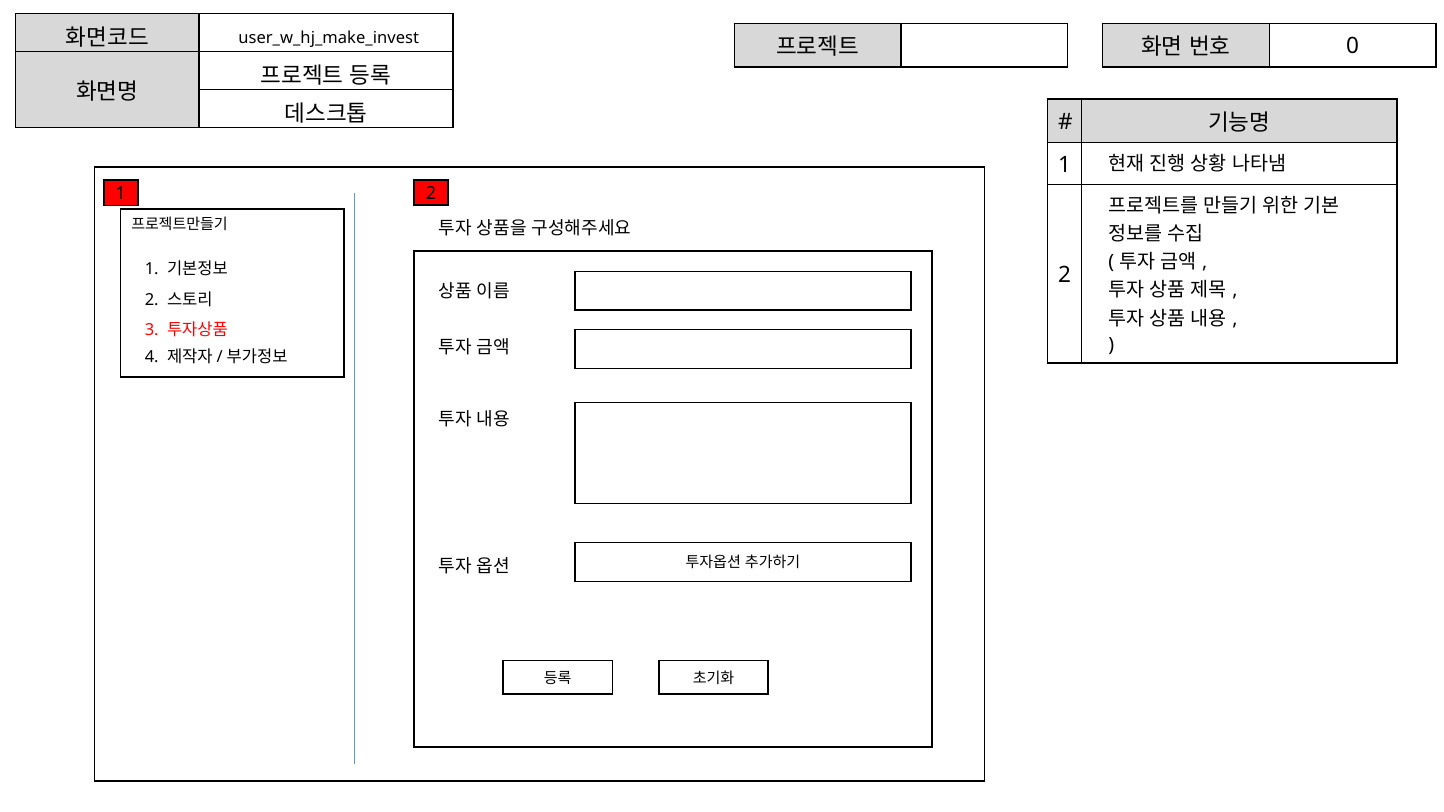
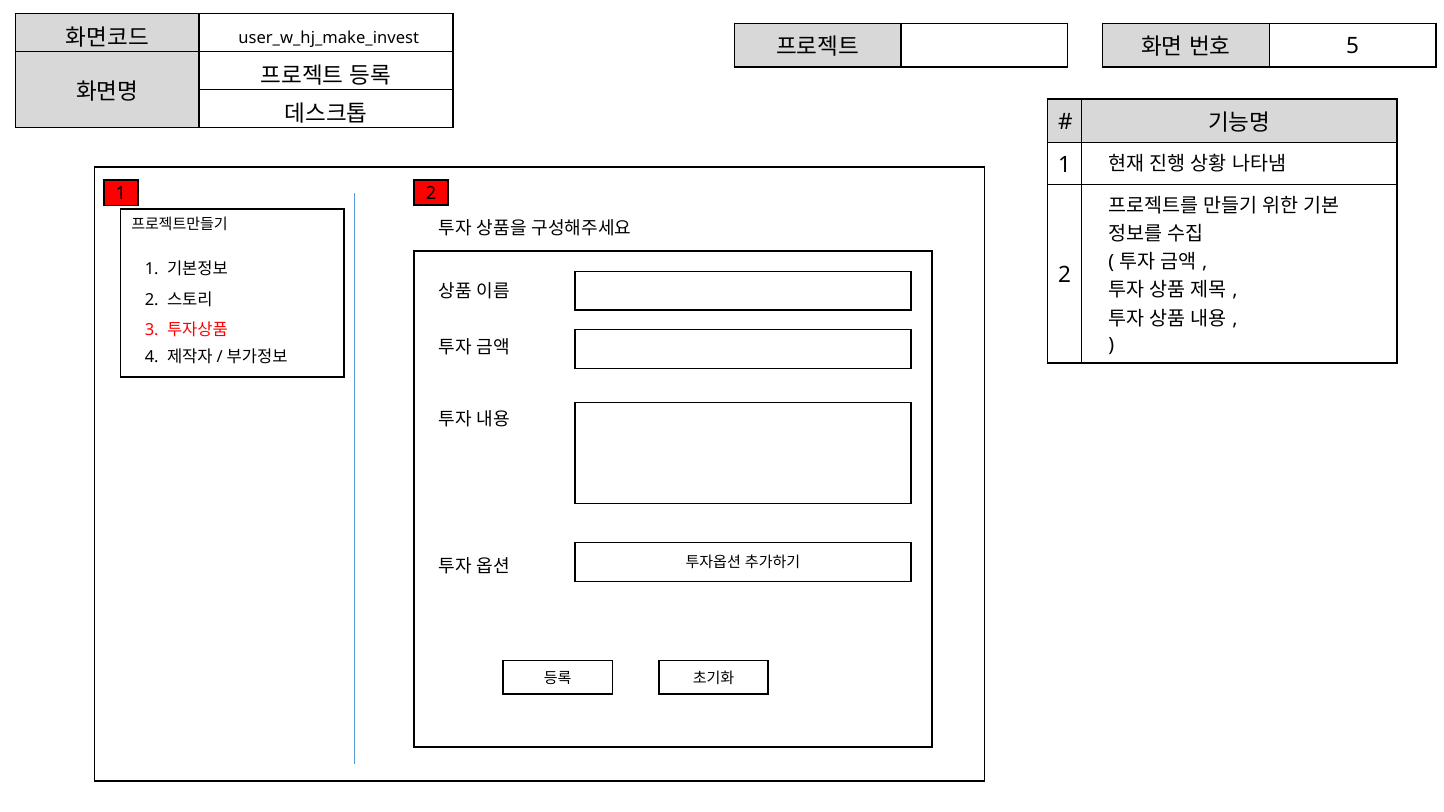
0: 0 -> 5
